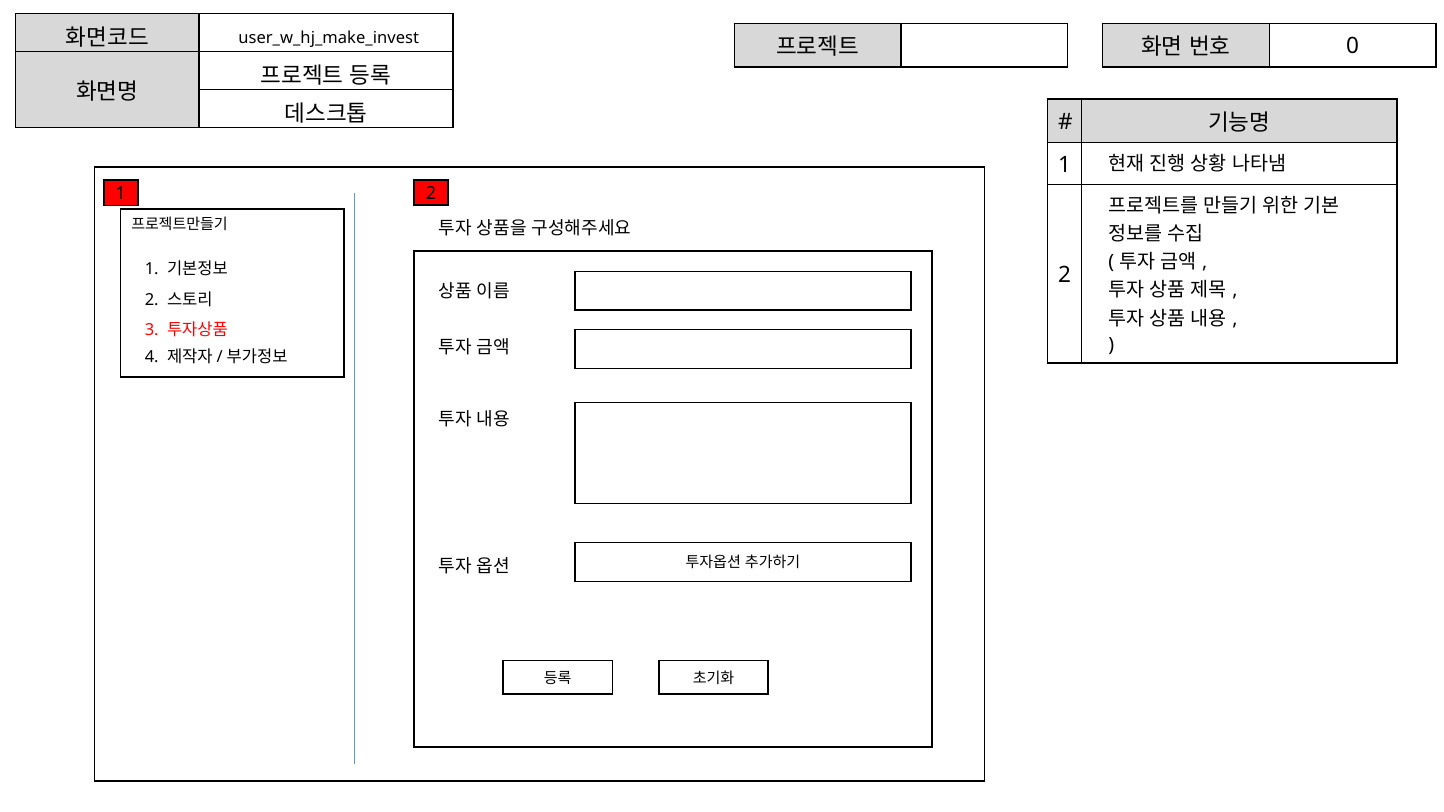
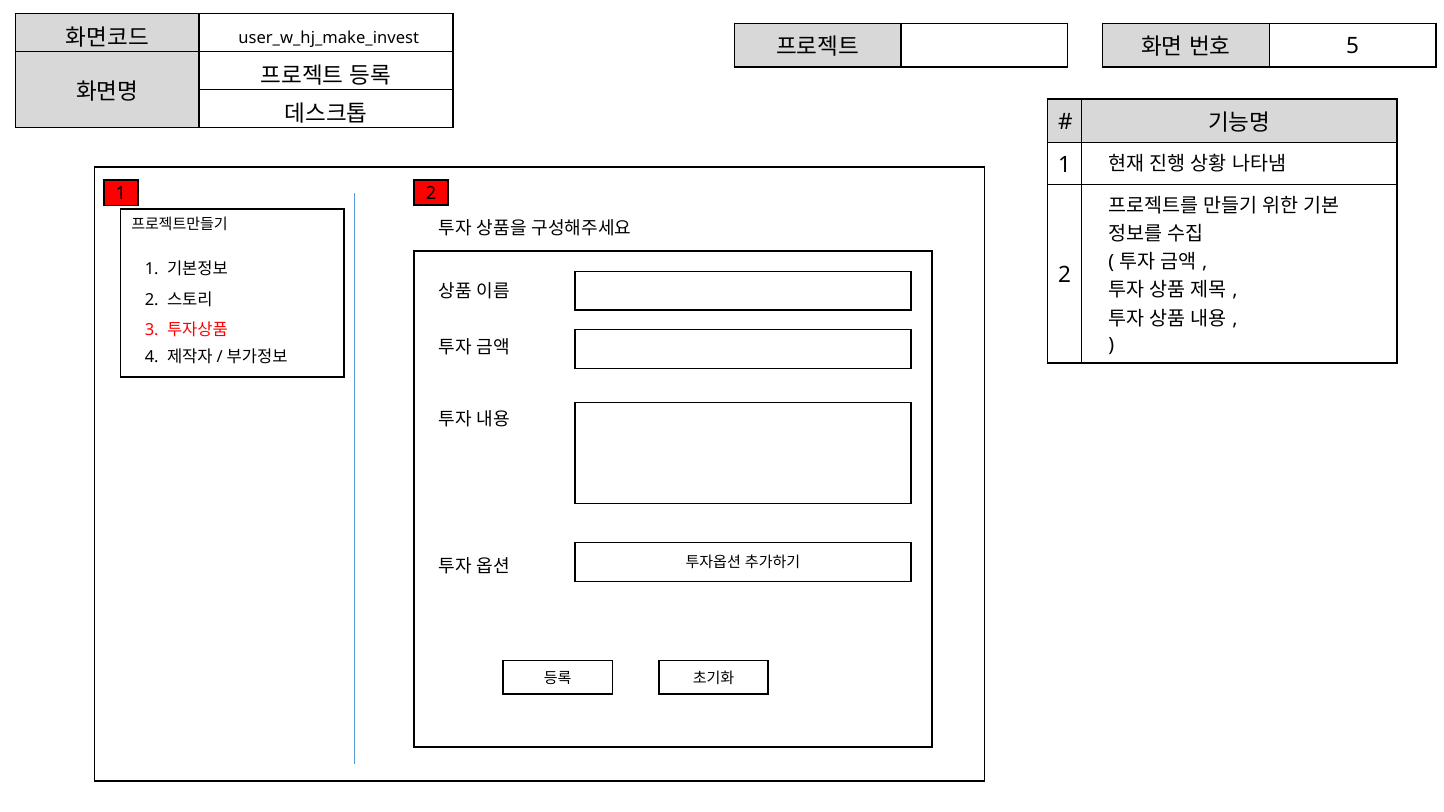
0: 0 -> 5
